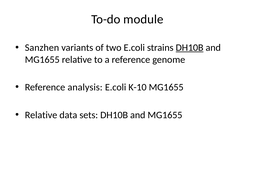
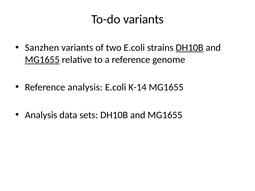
To-do module: module -> variants
MG1655 at (42, 60) underline: none -> present
K-10: K-10 -> K-14
Relative at (41, 115): Relative -> Analysis
